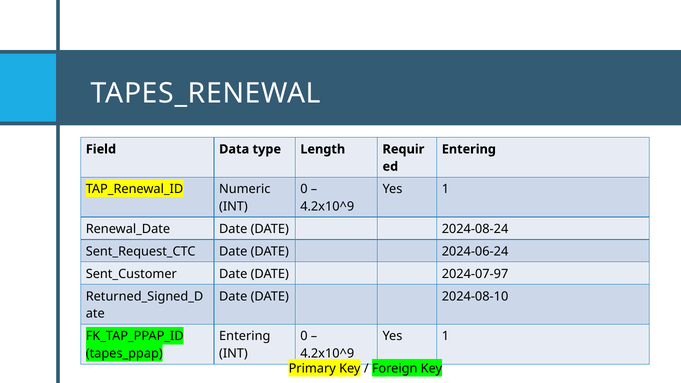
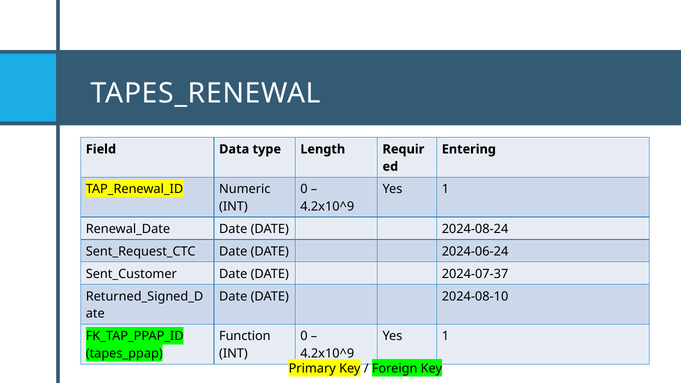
2024-07-97: 2024-07-97 -> 2024-07-37
Entering at (245, 336): Entering -> Function
